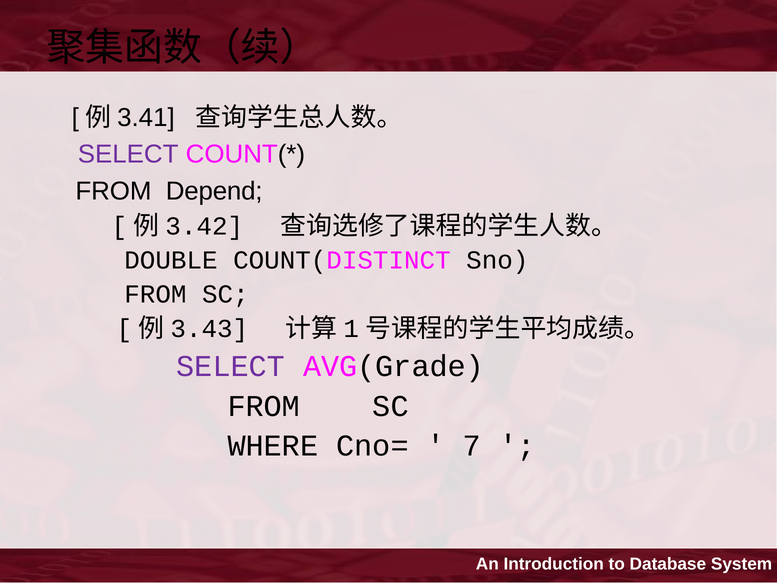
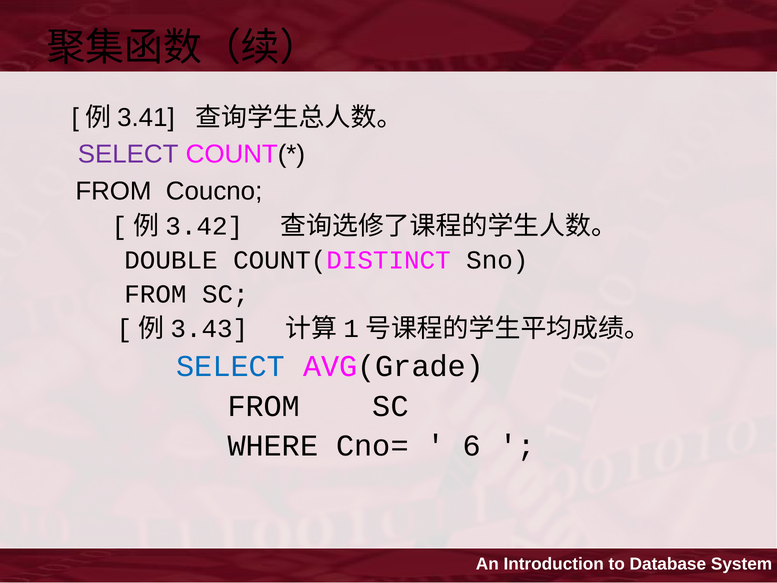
Depend: Depend -> Coucno
SELECT at (231, 366) colour: purple -> blue
7: 7 -> 6
